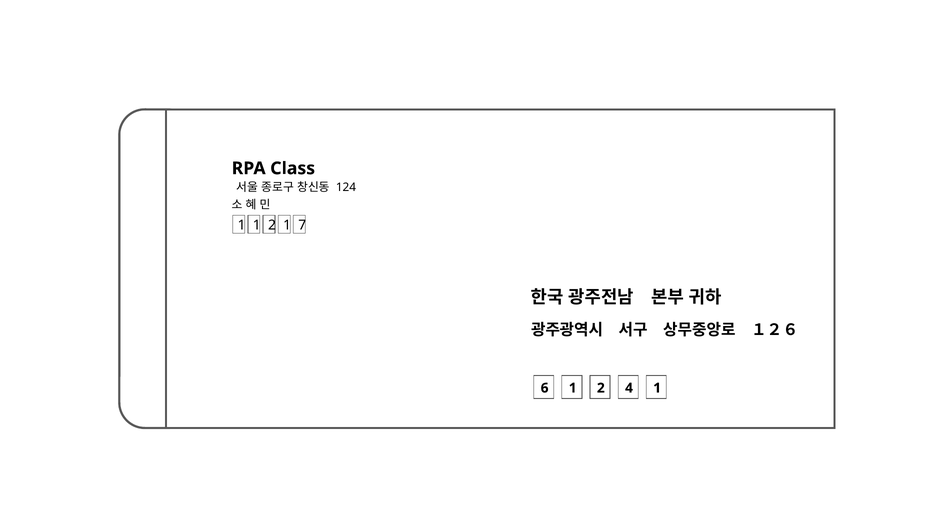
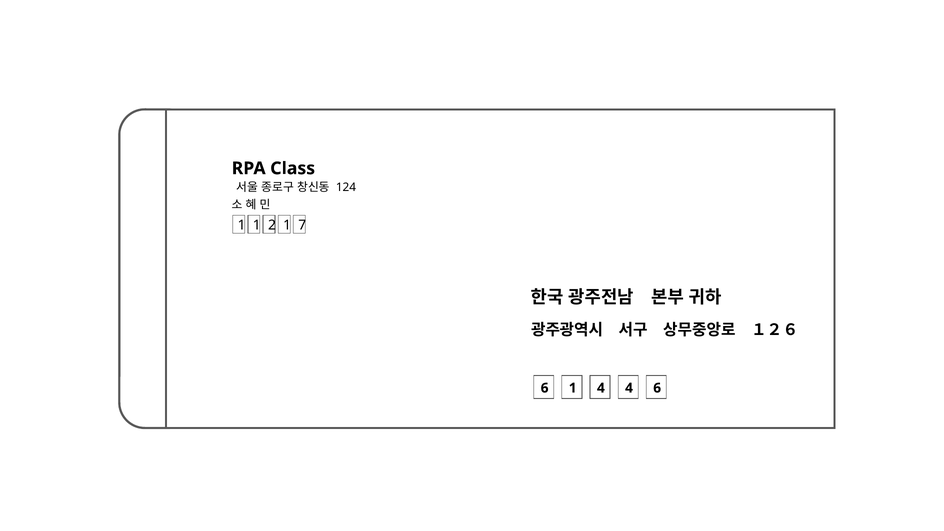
6 1 2: 2 -> 4
4 1: 1 -> 6
